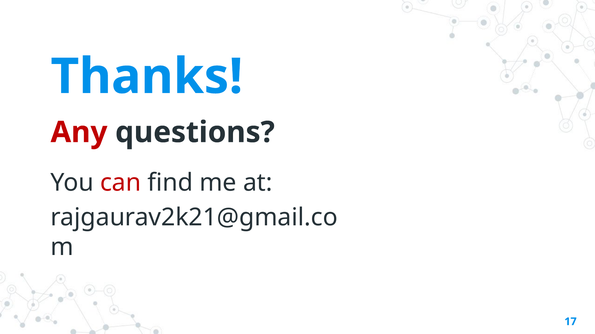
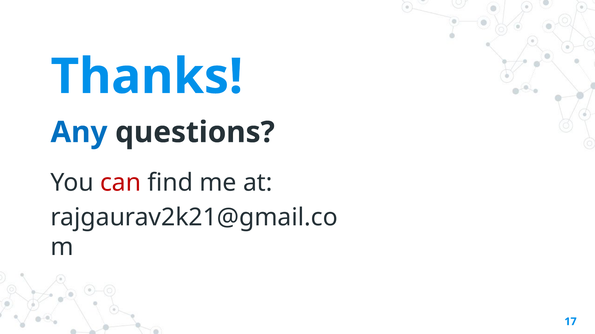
Any colour: red -> blue
